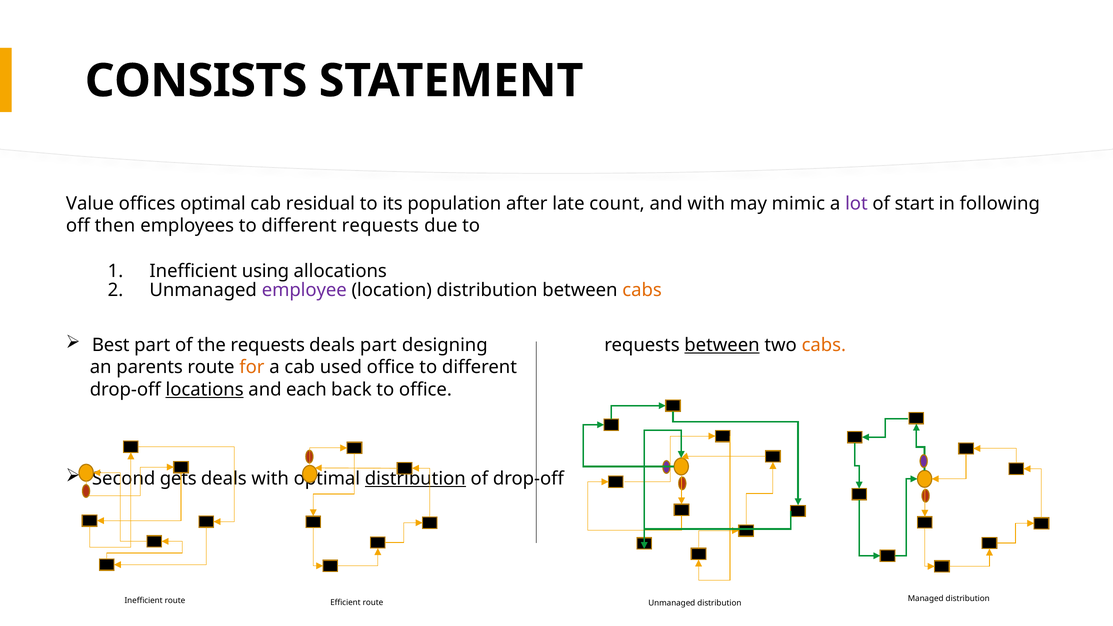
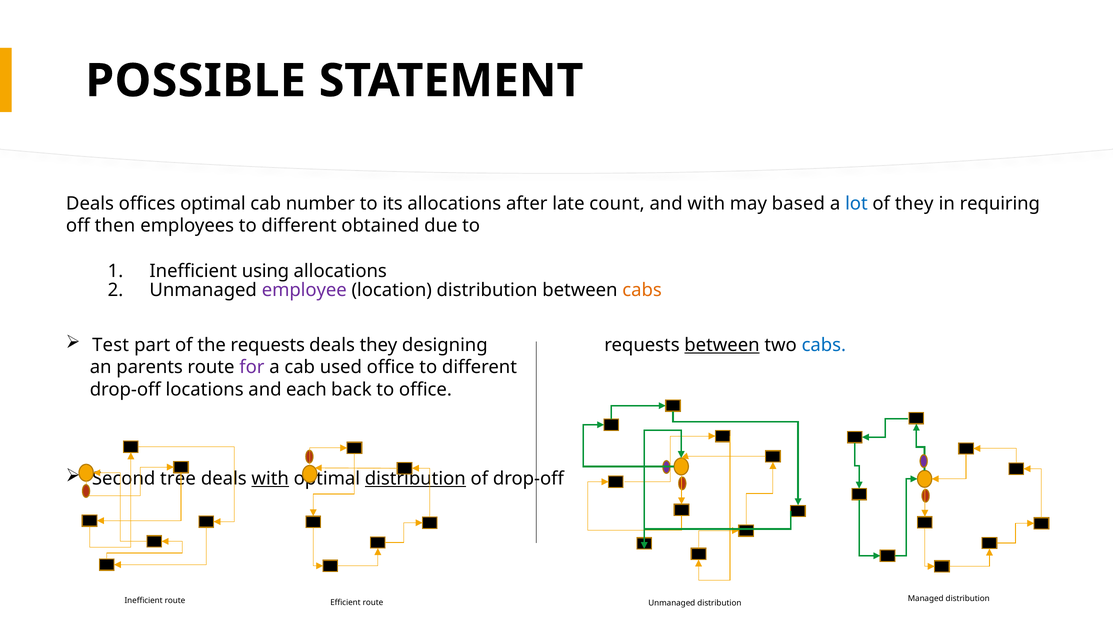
CONSISTS: CONSISTS -> POSSIBLE
Value at (90, 204): Value -> Deals
residual: residual -> number
its population: population -> allocations
mimic: mimic -> based
lot colour: purple -> blue
of start: start -> they
following: following -> requiring
different requests: requests -> obtained
Best: Best -> Test
deals part: part -> they
cabs at (824, 345) colour: orange -> blue
for colour: orange -> purple
locations underline: present -> none
gets: gets -> tree
with at (270, 478) underline: none -> present
